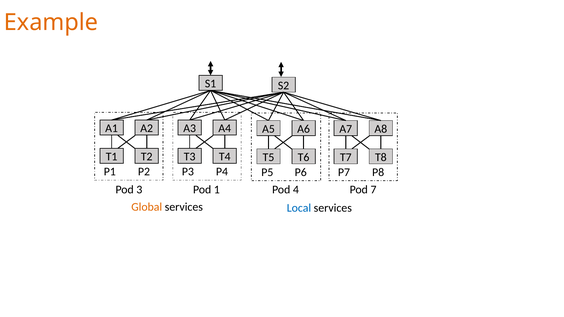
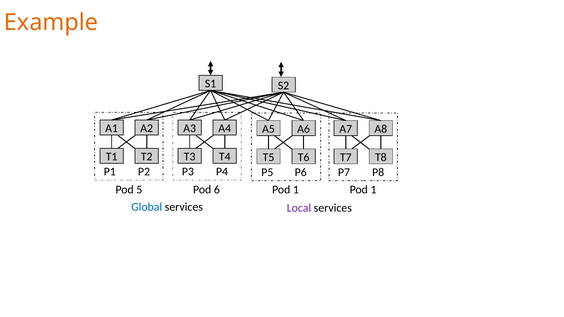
3: 3 -> 5
1: 1 -> 6
4 at (296, 190): 4 -> 1
7 at (373, 190): 7 -> 1
Global colour: orange -> blue
Local colour: blue -> purple
